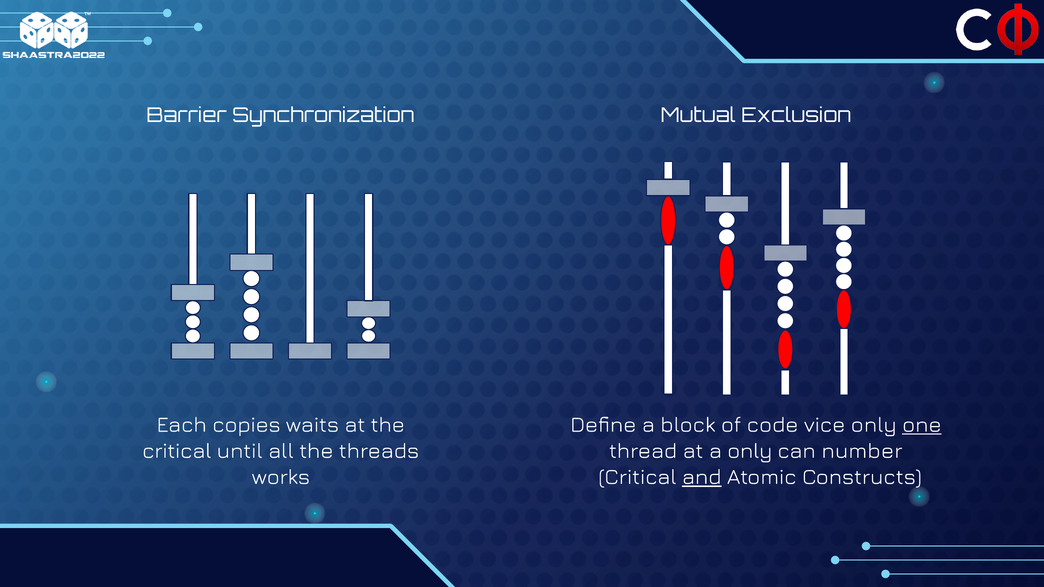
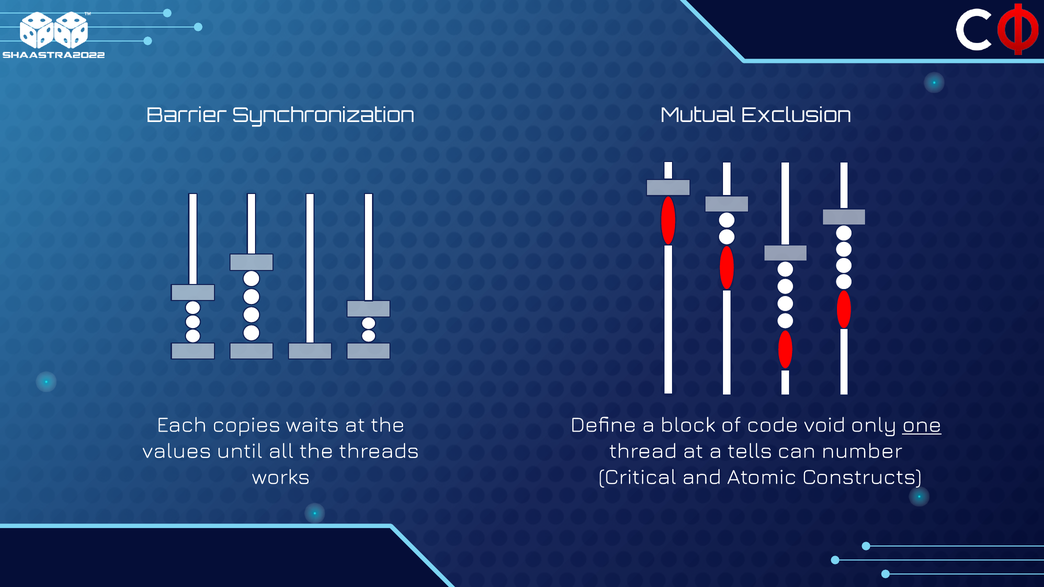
vice: vice -> void
critical at (177, 451): critical -> values
a only: only -> tells
and underline: present -> none
